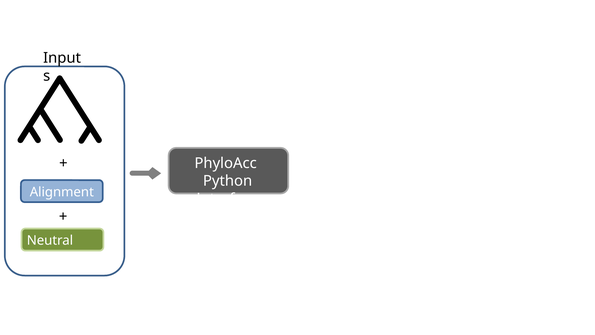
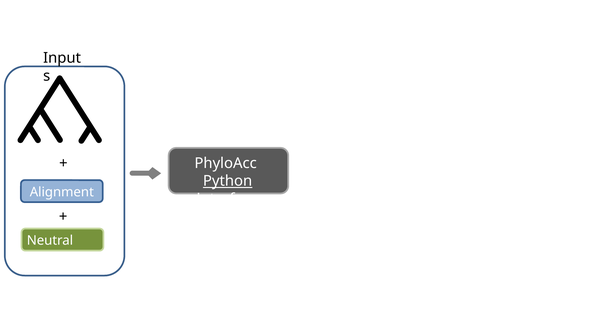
Python underline: none -> present
